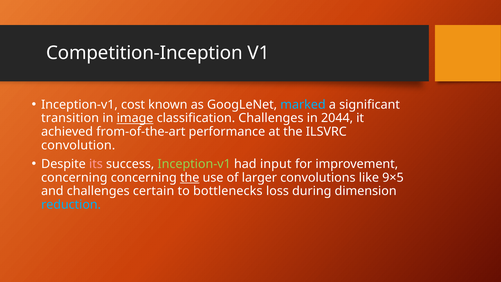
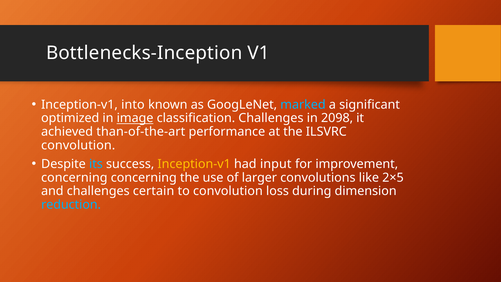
Competition-Inception: Competition-Inception -> Bottlenecks-Inception
cost: cost -> into
transition: transition -> optimized
2044: 2044 -> 2098
from-of-the-art: from-of-the-art -> than-of-the-art
its colour: pink -> light blue
Inception-v1 at (194, 164) colour: light green -> yellow
the at (190, 177) underline: present -> none
9×5: 9×5 -> 2×5
to bottlenecks: bottlenecks -> convolution
